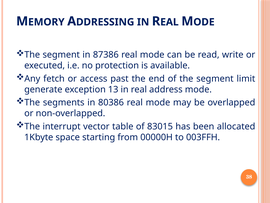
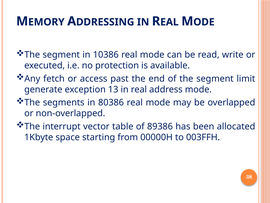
87386: 87386 -> 10386
83015: 83015 -> 89386
